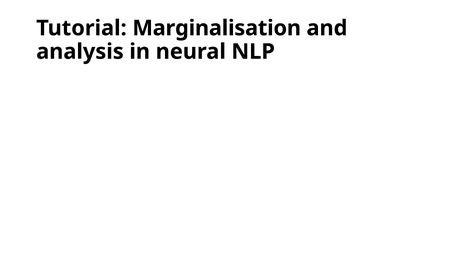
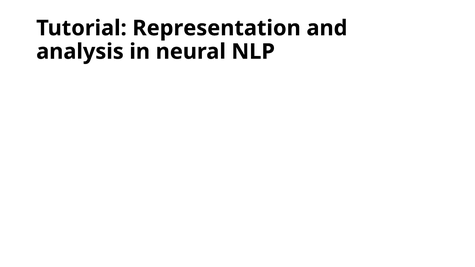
Marginalisation: Marginalisation -> Representation
